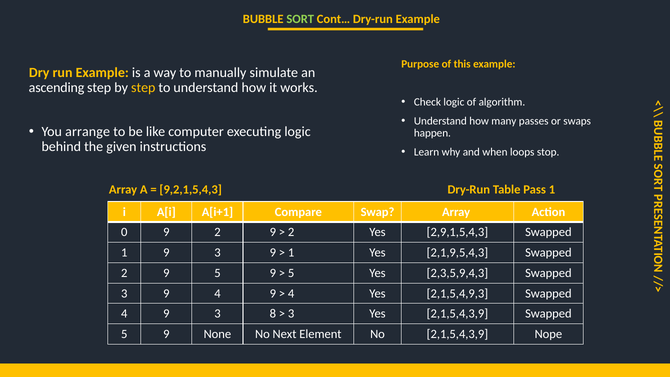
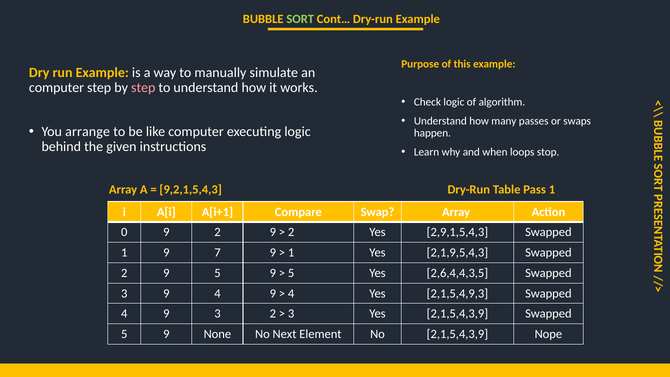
ascending at (57, 87): ascending -> computer
step at (143, 87) colour: yellow -> pink
1 9 3: 3 -> 7
2,3,5,9,4,3: 2,3,5,9,4,3 -> 2,6,4,4,3,5
3 8: 8 -> 2
